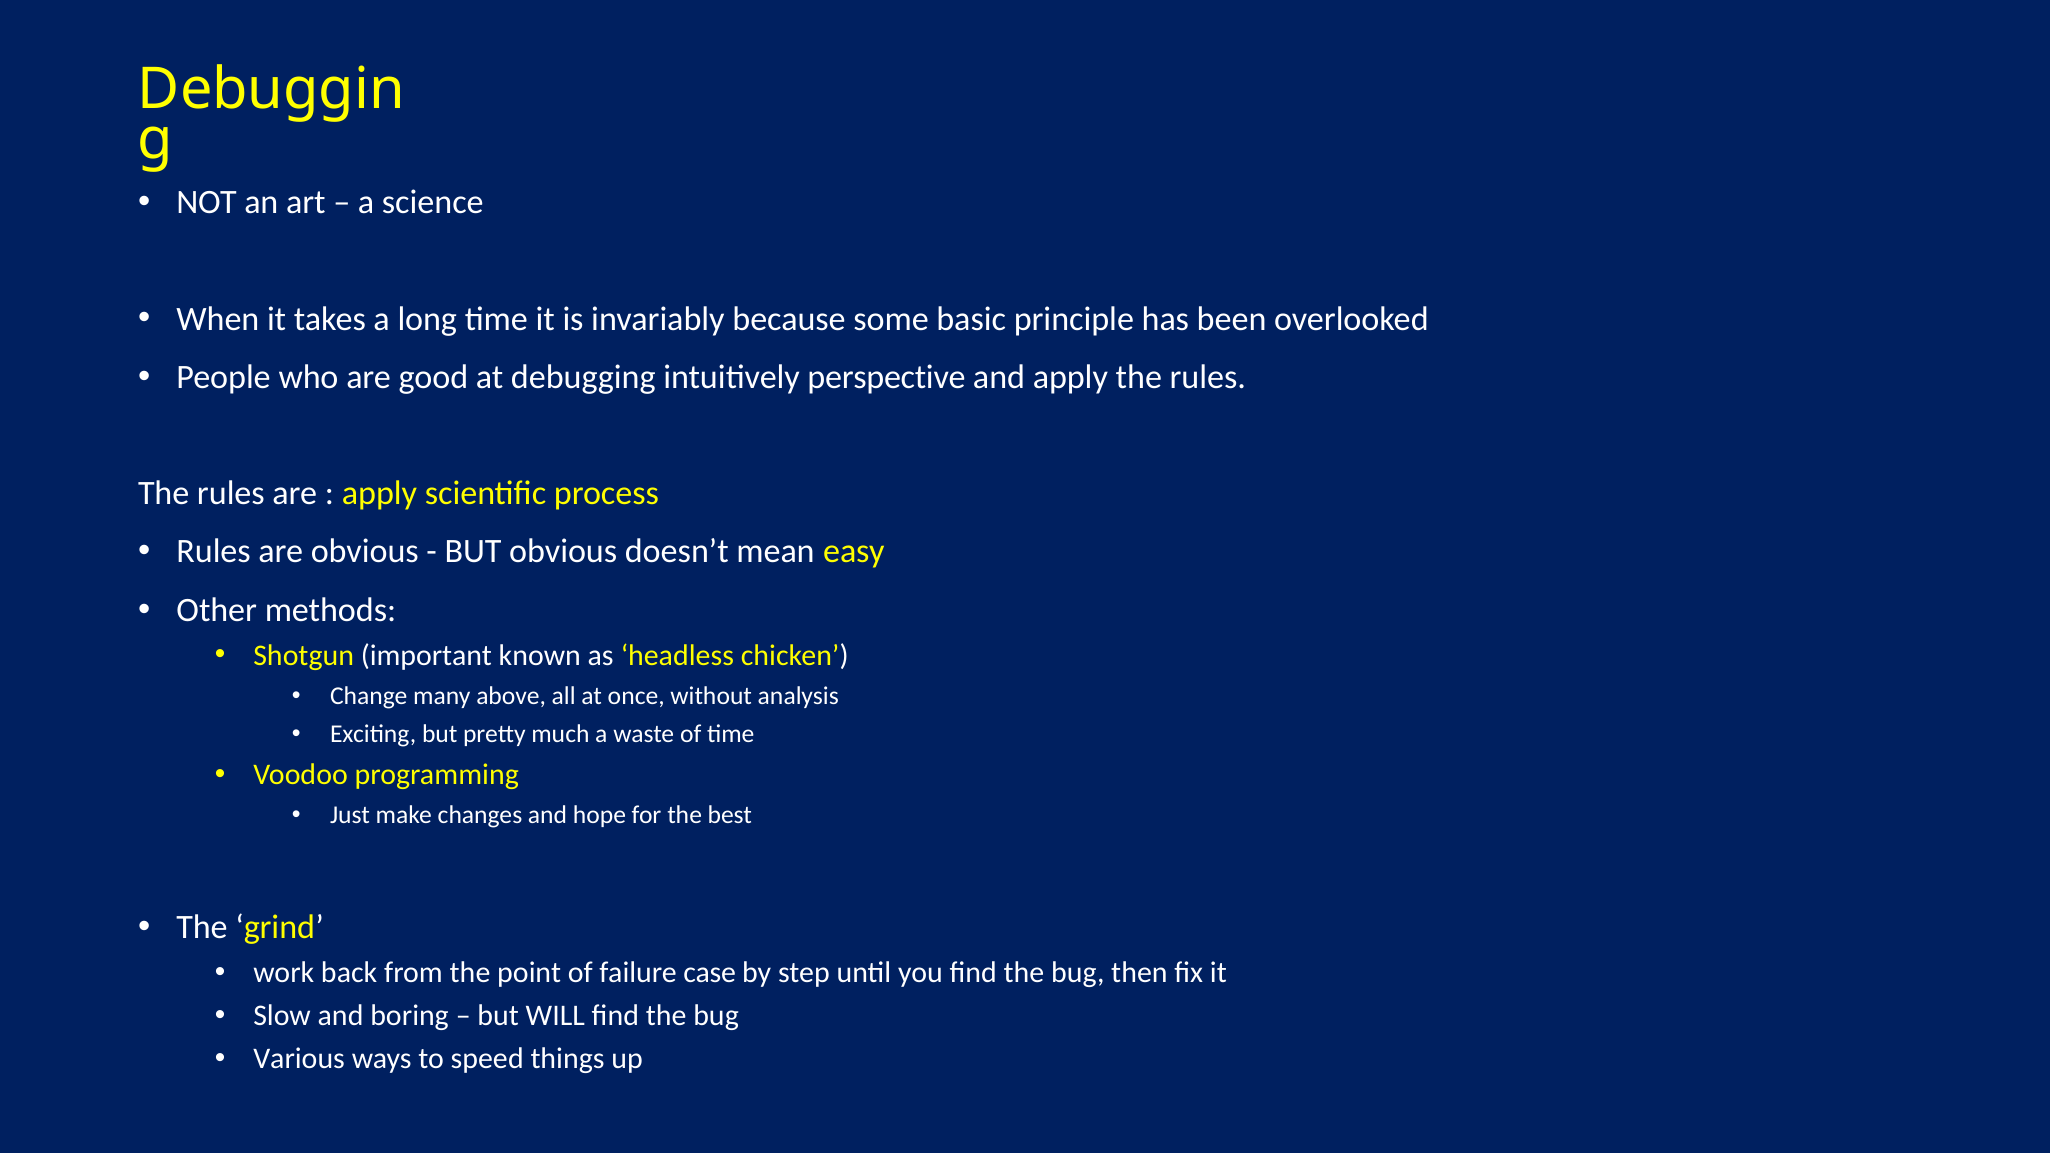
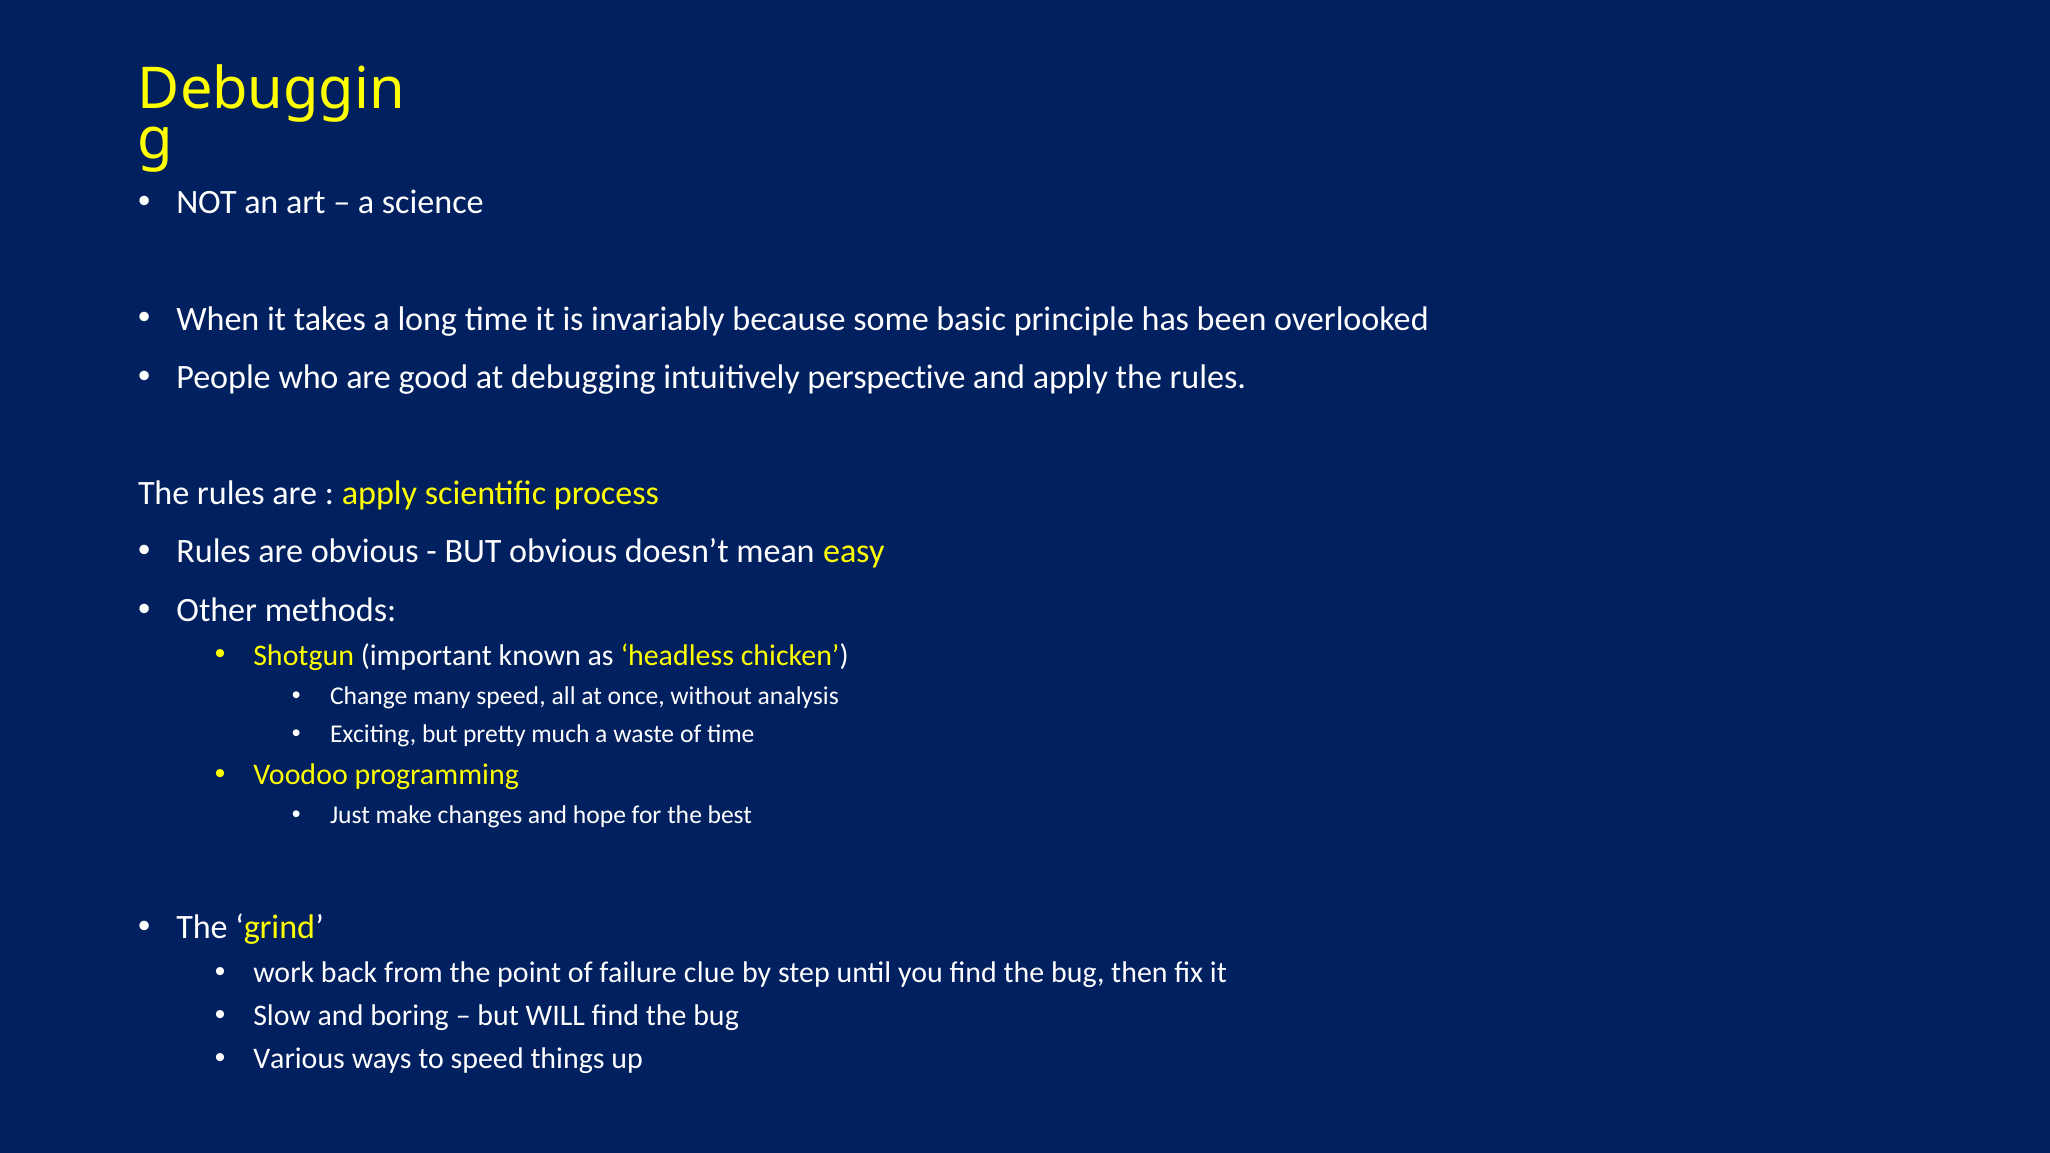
many above: above -> speed
case: case -> clue
